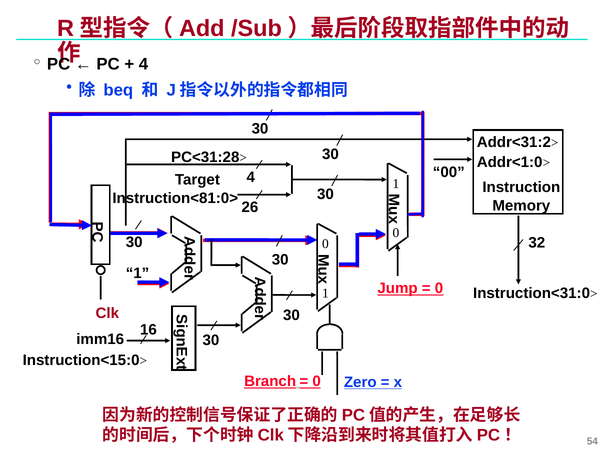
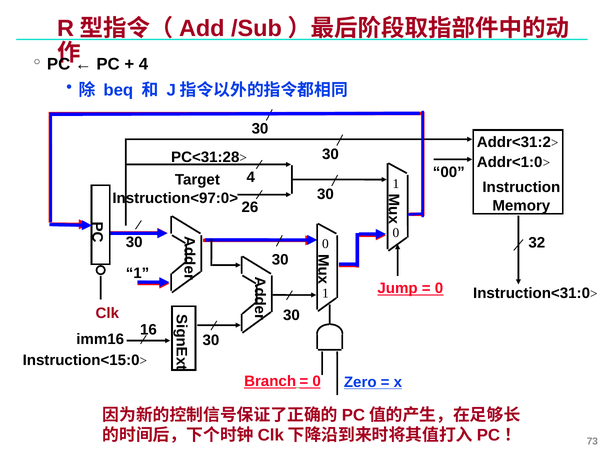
Instruction<81:0>: Instruction<81:0> -> Instruction<97:0>
54: 54 -> 73
